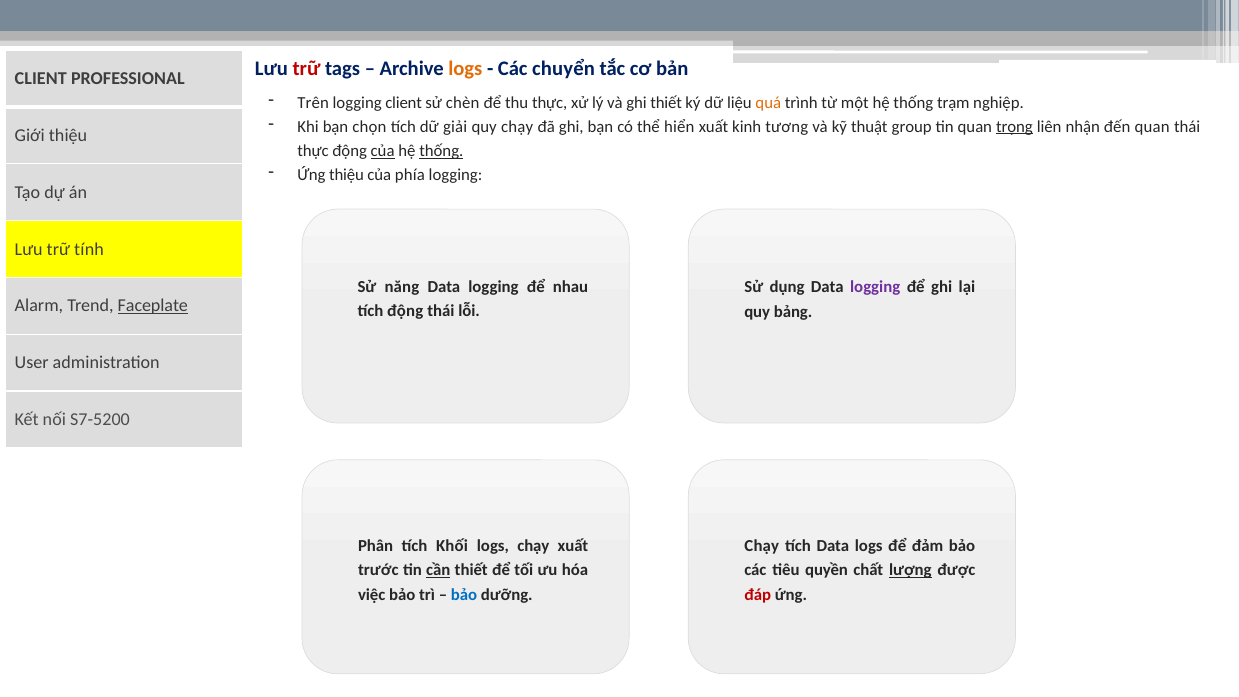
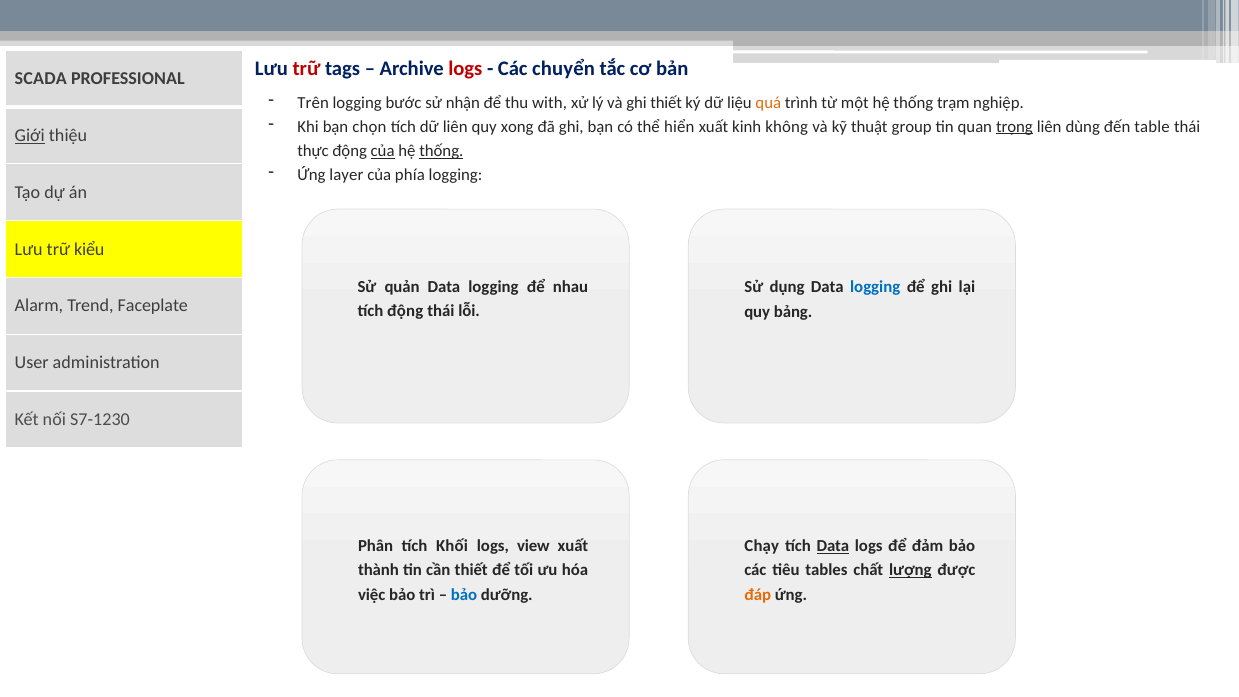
logs at (465, 69) colour: orange -> red
CLIENT at (41, 79): CLIENT -> SCADA
logging client: client -> bước
chèn: chèn -> nhận
thu thực: thực -> with
dữ giải: giải -> liên
quy chạy: chạy -> xong
tương: tương -> không
nhận: nhận -> dùng
đến quan: quan -> table
Giới underline: none -> present
Ứng thiệu: thiệu -> layer
tính: tính -> kiểu
năng: năng -> quản
logging at (875, 287) colour: purple -> blue
Faceplate underline: present -> none
S7-5200: S7-5200 -> S7-1230
logs chạy: chạy -> view
Data at (833, 546) underline: none -> present
trước: trước -> thành
cần underline: present -> none
quyền: quyền -> tables
đáp colour: red -> orange
